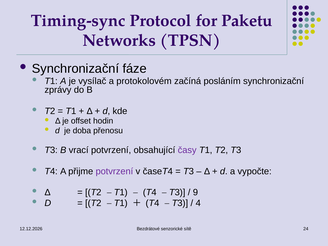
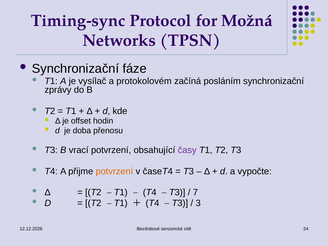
Paketu: Paketu -> Možná
potvrzení at (114, 171) colour: purple -> orange
9: 9 -> 7
4: 4 -> 3
